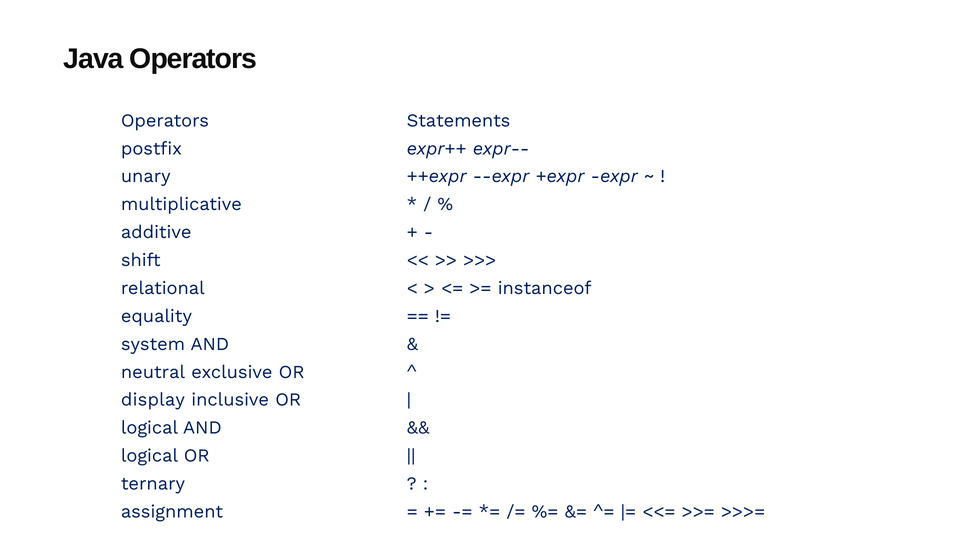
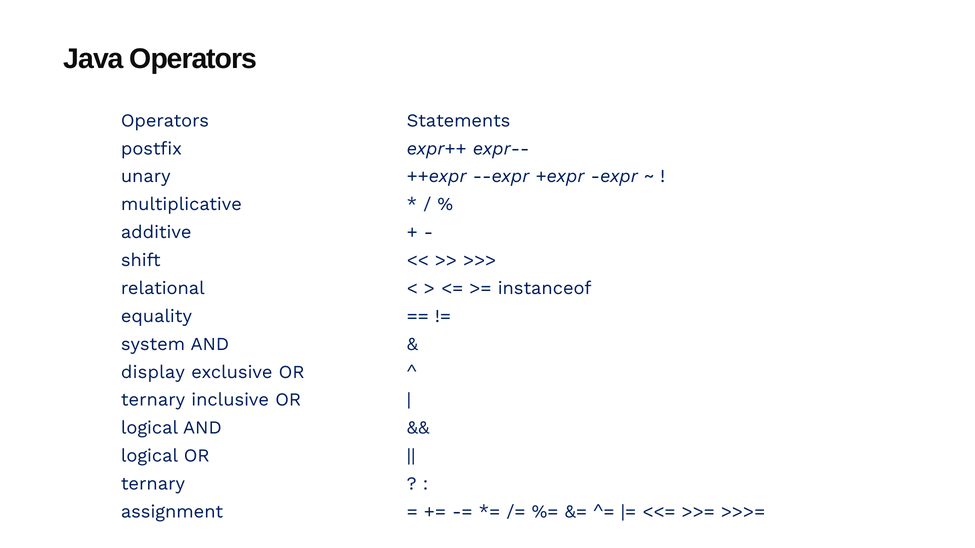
neutral: neutral -> display
display at (153, 400): display -> ternary
